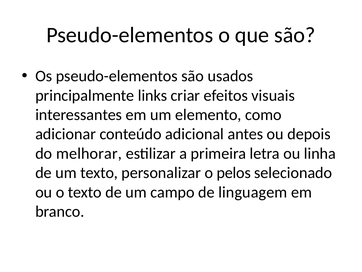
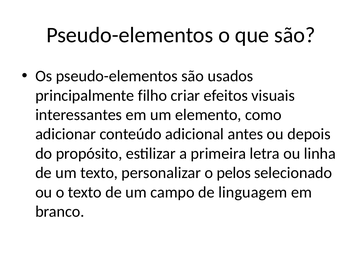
links: links -> filho
melhorar: melhorar -> propósito
